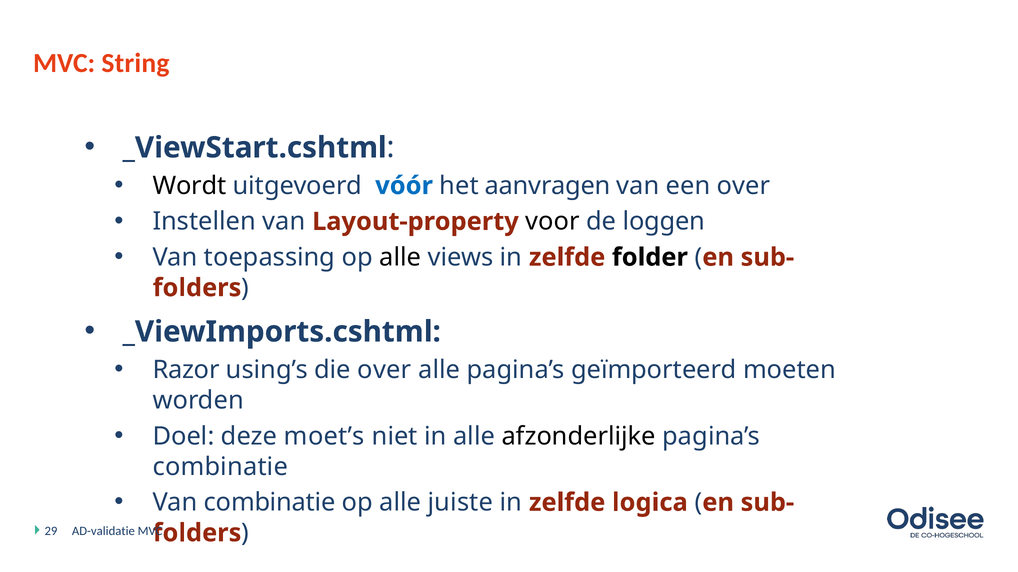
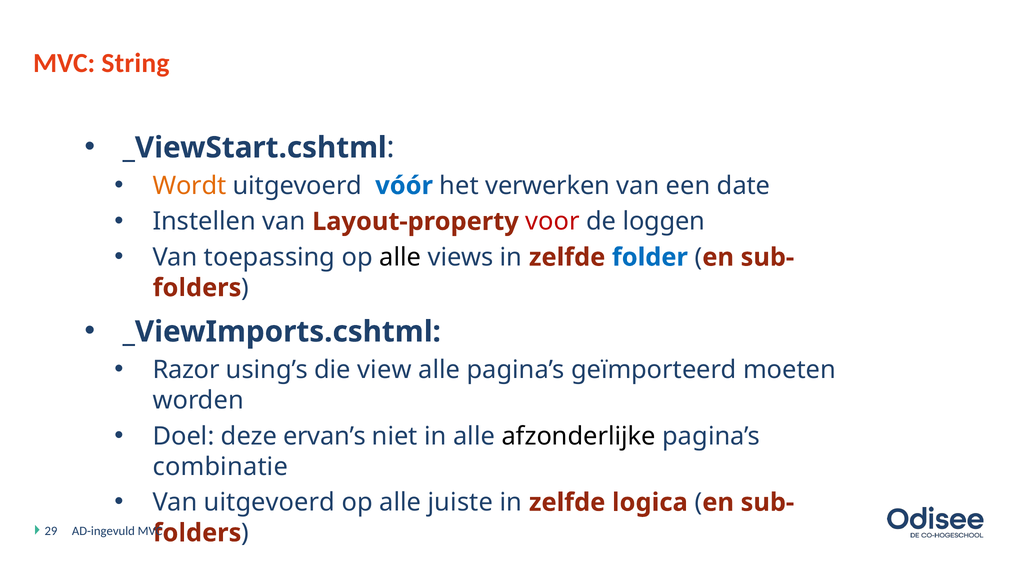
Wordt colour: black -> orange
aanvragen: aanvragen -> verwerken
een over: over -> date
voor colour: black -> red
folder colour: black -> blue
die over: over -> view
moet’s: moet’s -> ervan’s
Van combinatie: combinatie -> uitgevoerd
AD-validatie: AD-validatie -> AD-ingevuld
